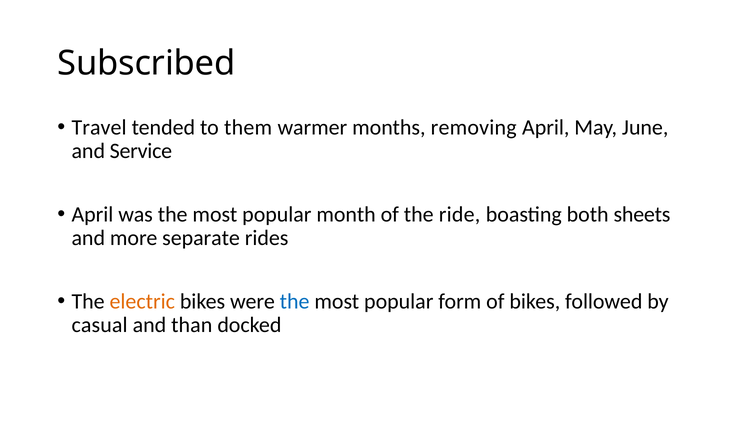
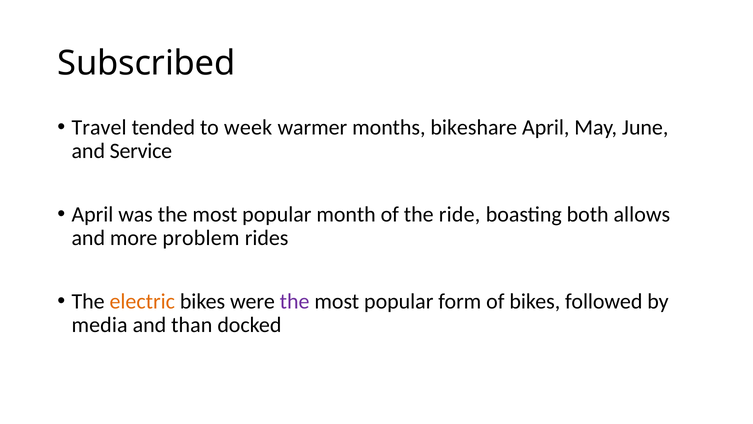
them: them -> week
removing: removing -> bikeshare
sheets: sheets -> allows
separate: separate -> problem
the at (295, 301) colour: blue -> purple
casual: casual -> media
